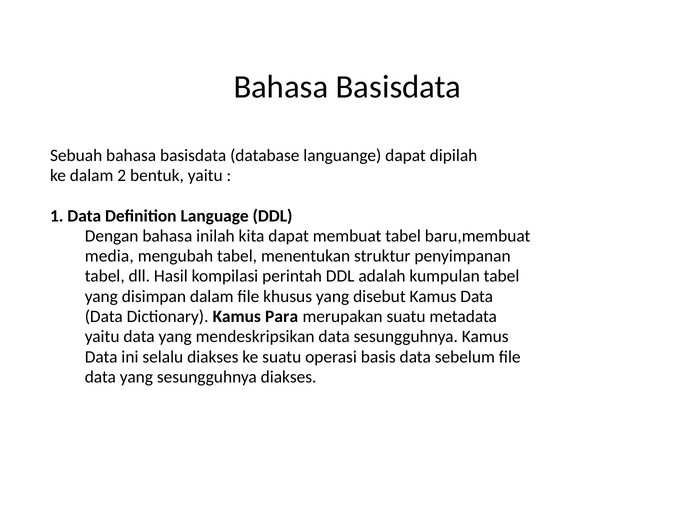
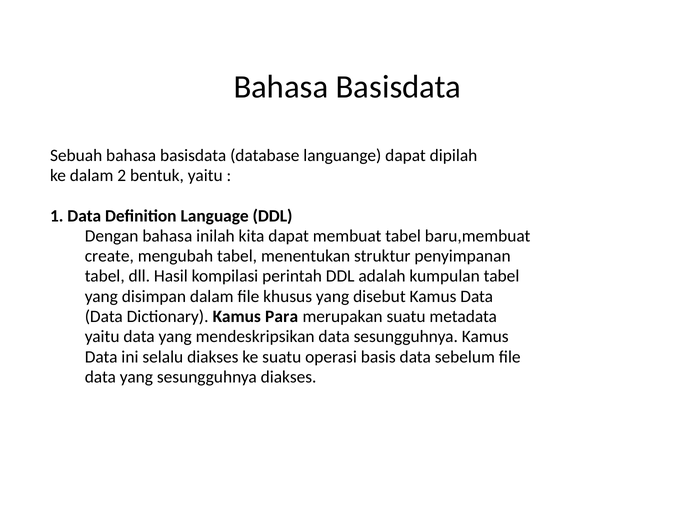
media: media -> create
